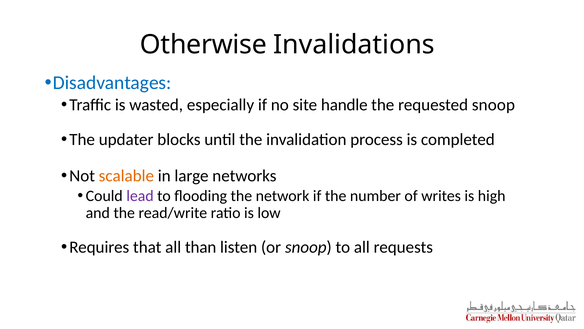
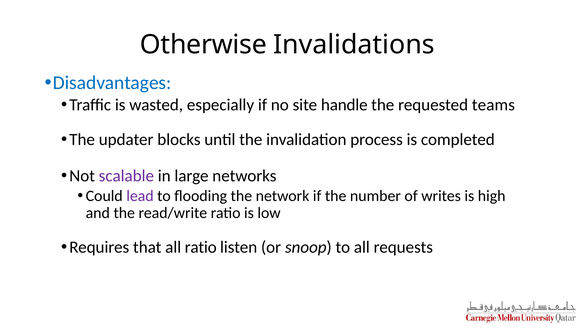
requested snoop: snoop -> teams
scalable colour: orange -> purple
all than: than -> ratio
